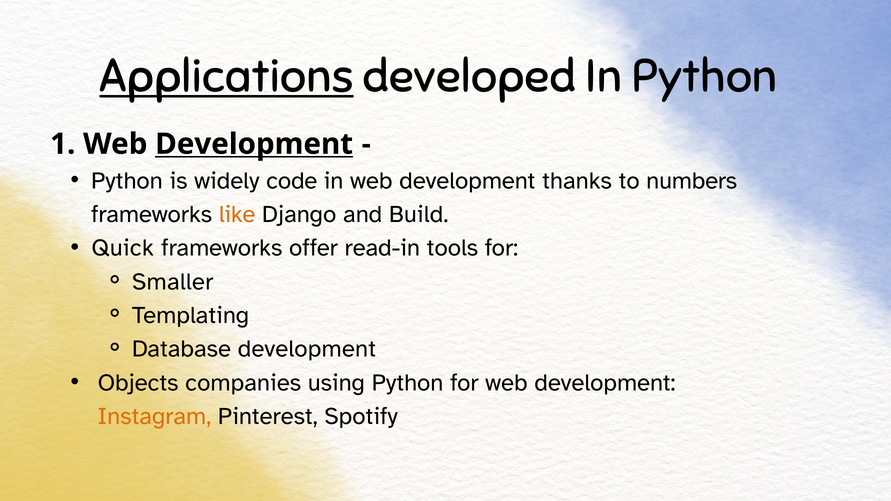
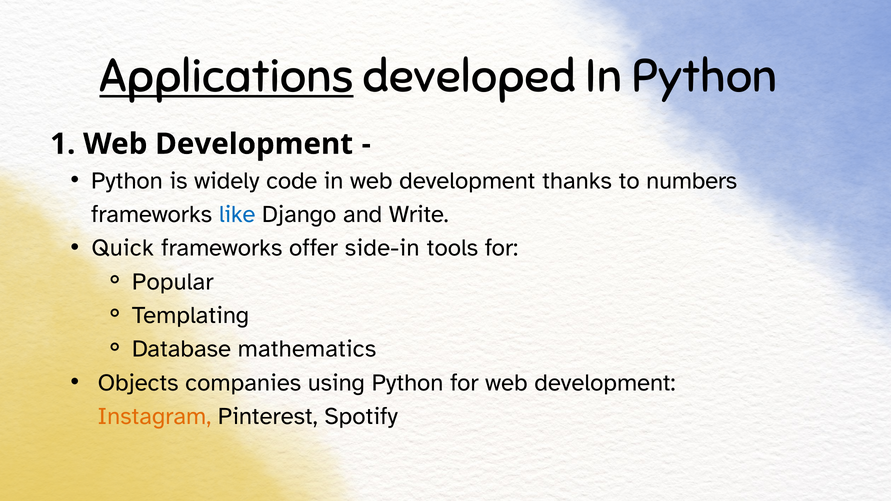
Development at (254, 144) underline: present -> none
like colour: orange -> blue
Build: Build -> Write
read-in: read-in -> side-in
Smaller: Smaller -> Popular
Database development: development -> mathematics
